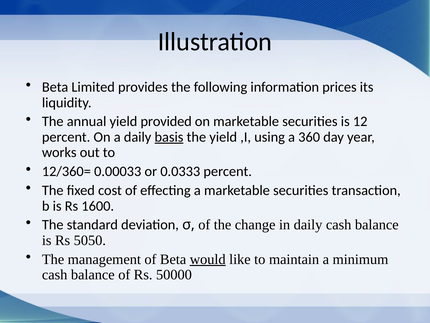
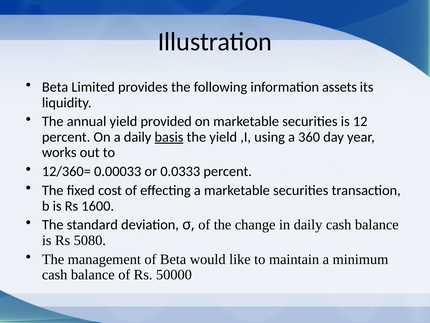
prices: prices -> assets
5050: 5050 -> 5080
would underline: present -> none
